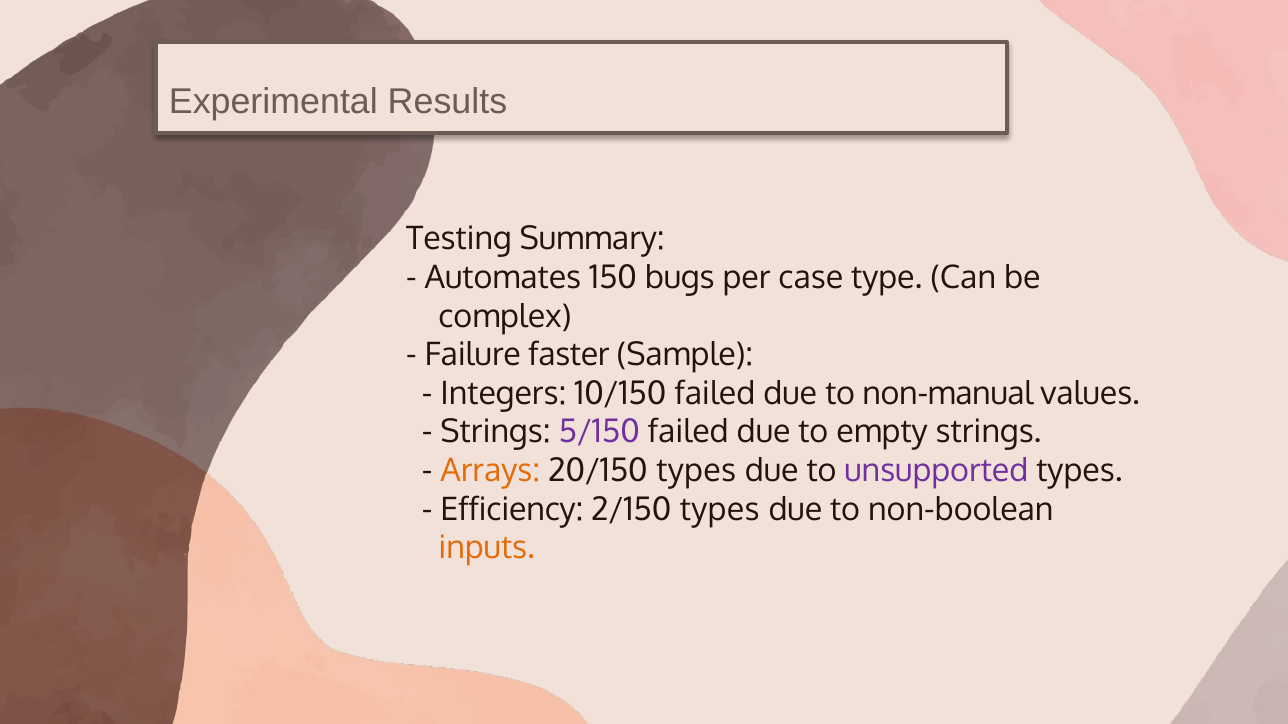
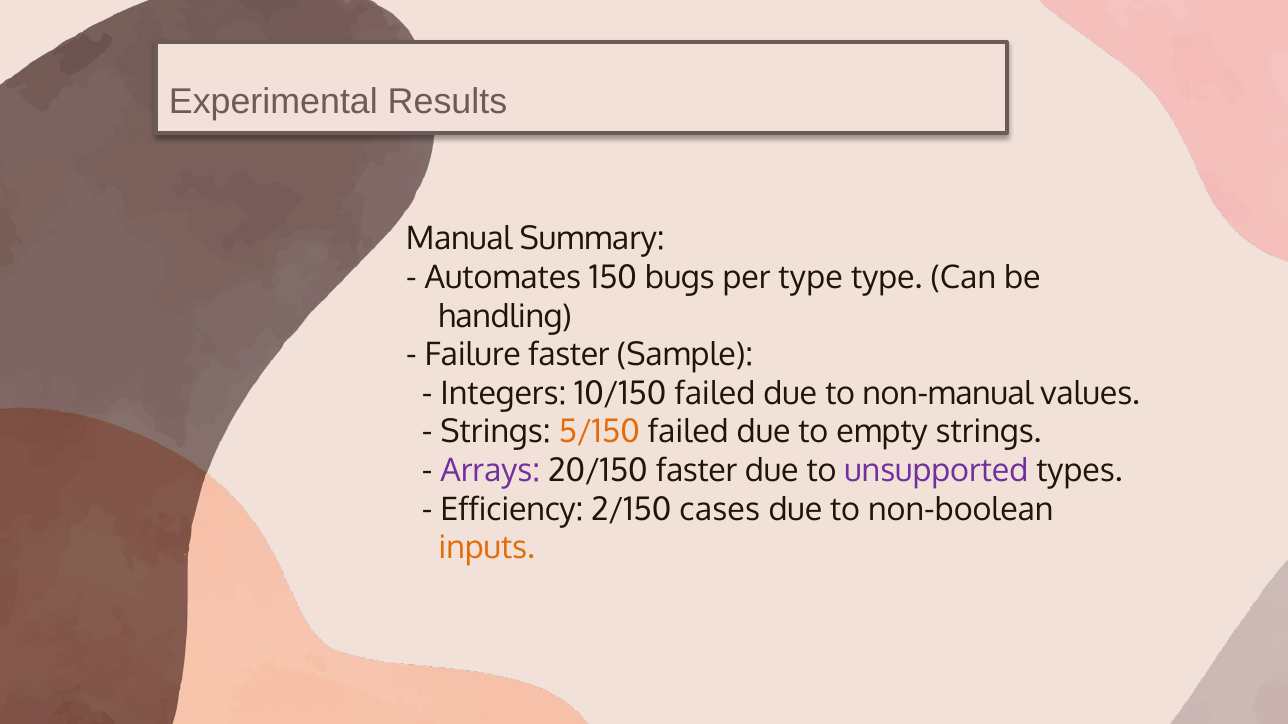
Testing: Testing -> Manual
per case: case -> type
complex: complex -> handling
5/150 colour: purple -> orange
Arrays colour: orange -> purple
20/150 types: types -> faster
2/150 types: types -> cases
